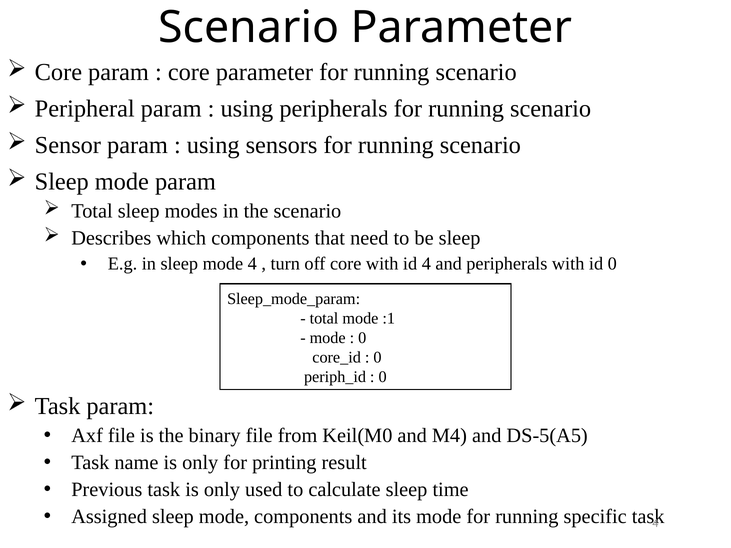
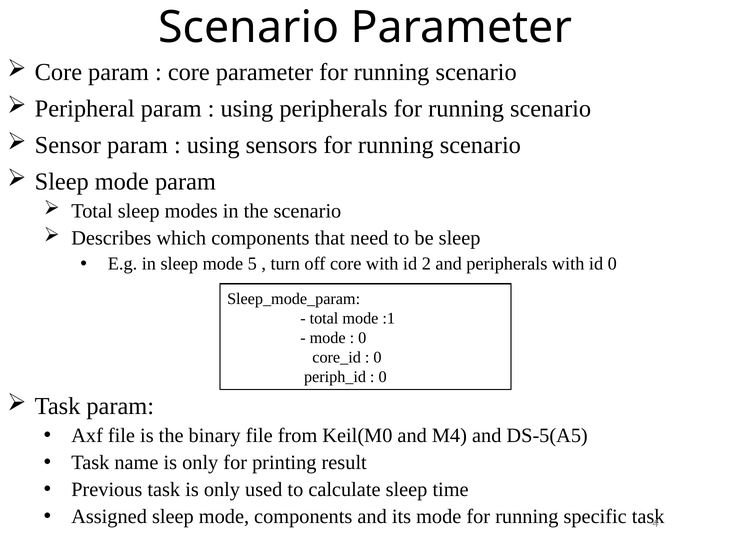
mode 4: 4 -> 5
id 4: 4 -> 2
